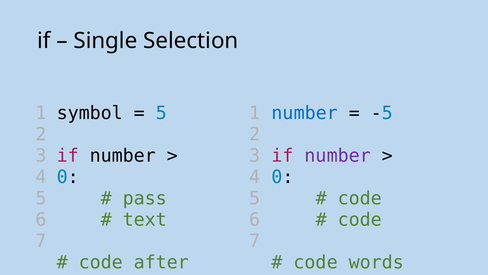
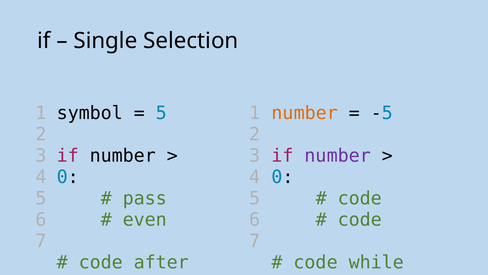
number at (305, 113) colour: blue -> orange
text: text -> even
words: words -> while
